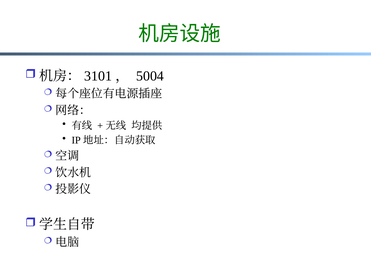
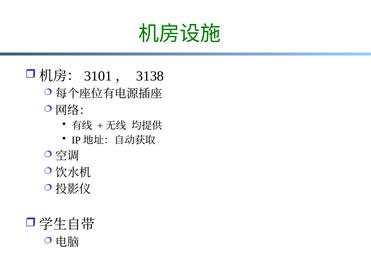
5004: 5004 -> 3138
